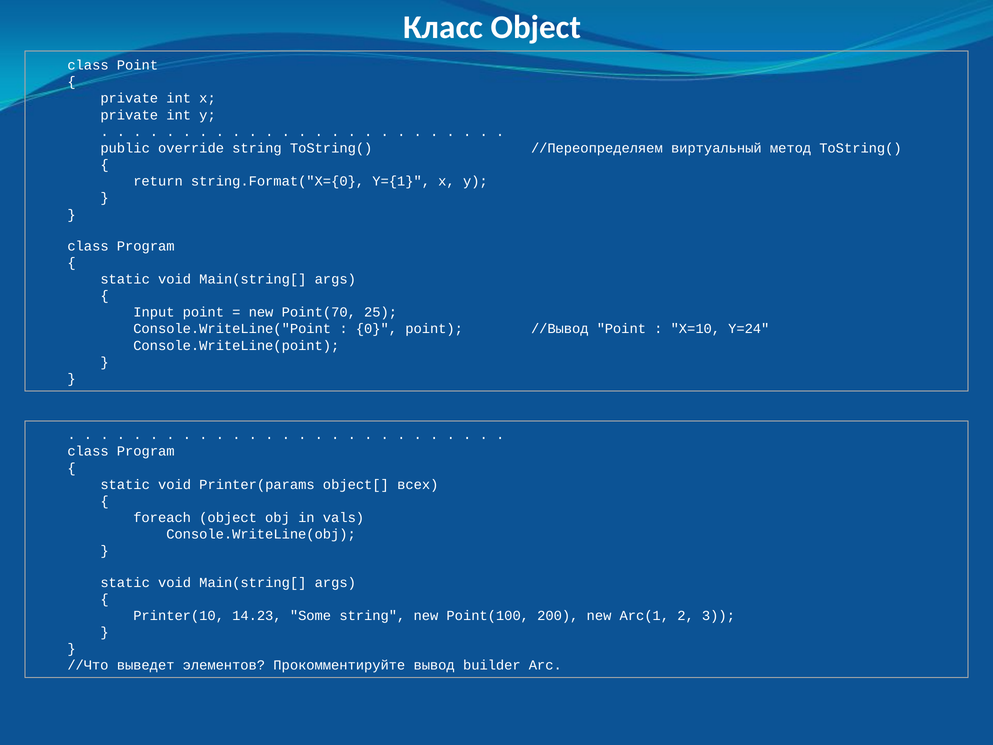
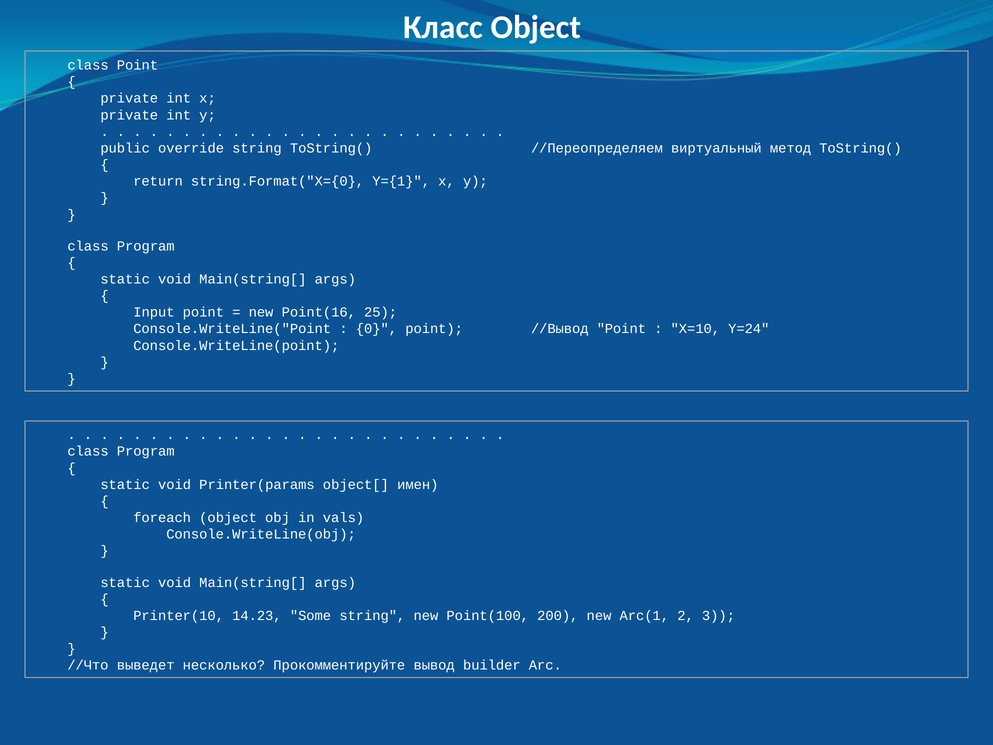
Point(70: Point(70 -> Point(16
всех: всех -> имен
элементов: элементов -> несколько
